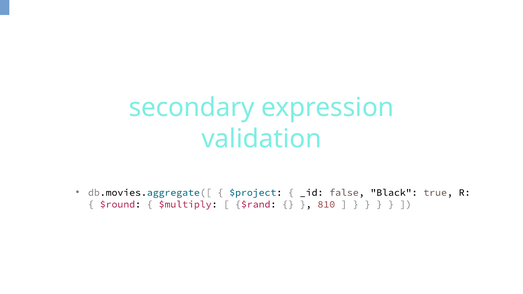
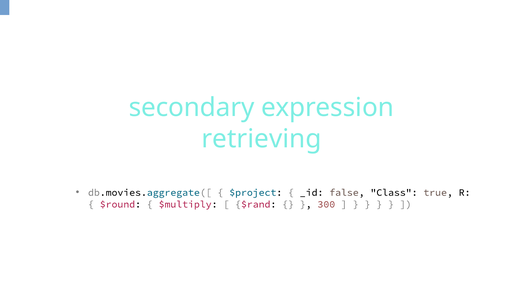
validation: validation -> retrieving
Black: Black -> Class
810: 810 -> 300
